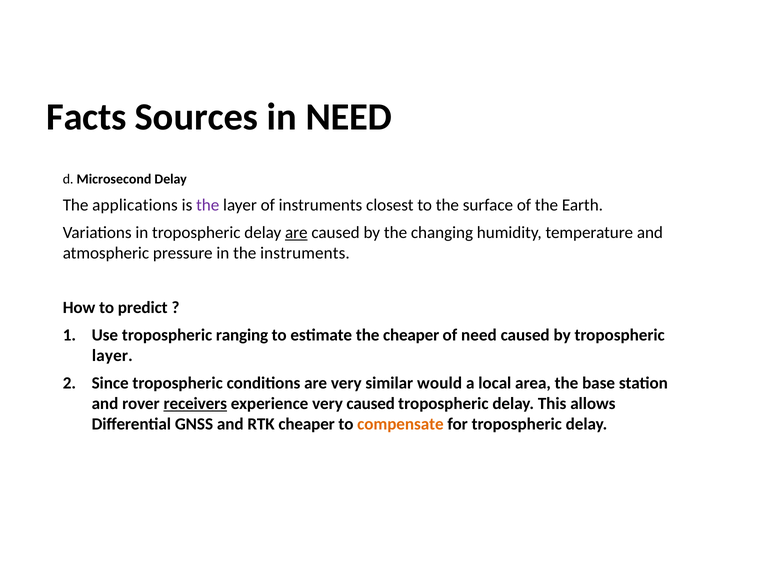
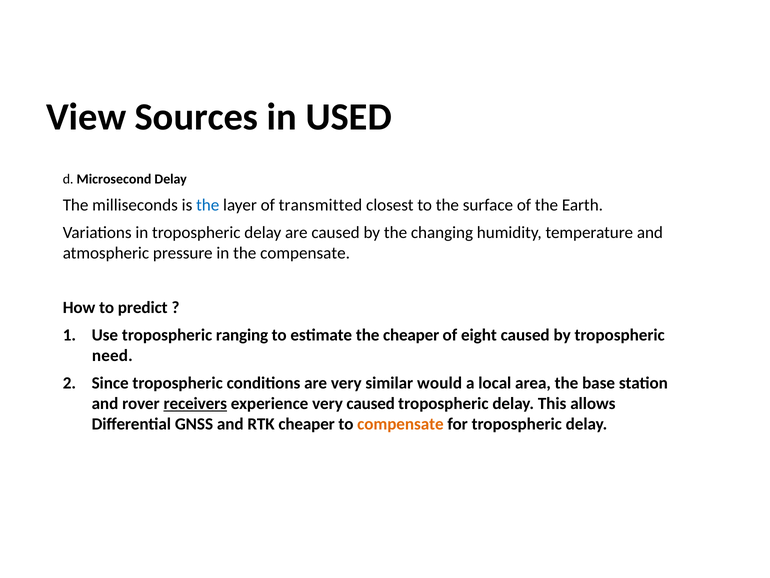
Facts: Facts -> View
in NEED: NEED -> USED
applications: applications -> milliseconds
the at (208, 205) colour: purple -> blue
of instruments: instruments -> transmitted
are at (296, 232) underline: present -> none
the instruments: instruments -> compensate
of need: need -> eight
layer at (112, 355): layer -> need
